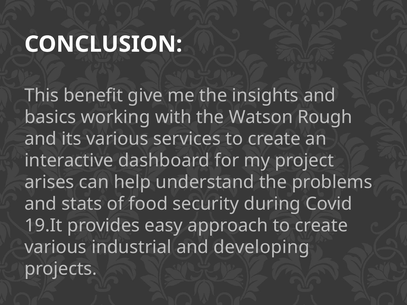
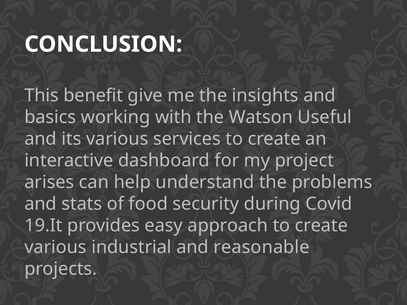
Rough: Rough -> Useful
developing: developing -> reasonable
